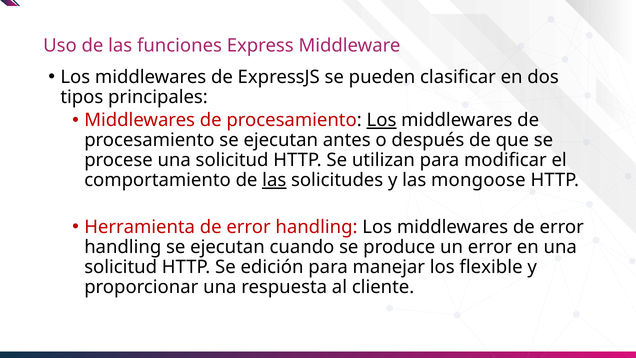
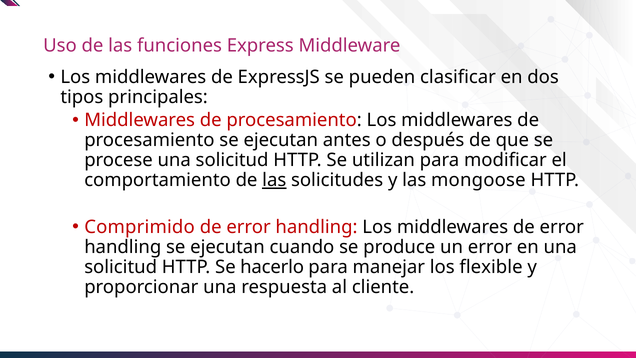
Los at (382, 120) underline: present -> none
Herramienta: Herramienta -> Comprimido
edición: edición -> hacerlo
